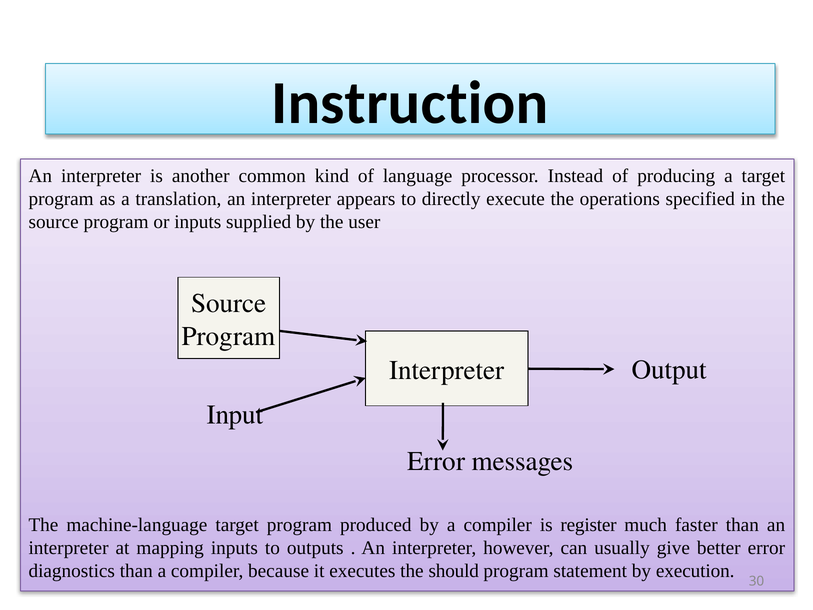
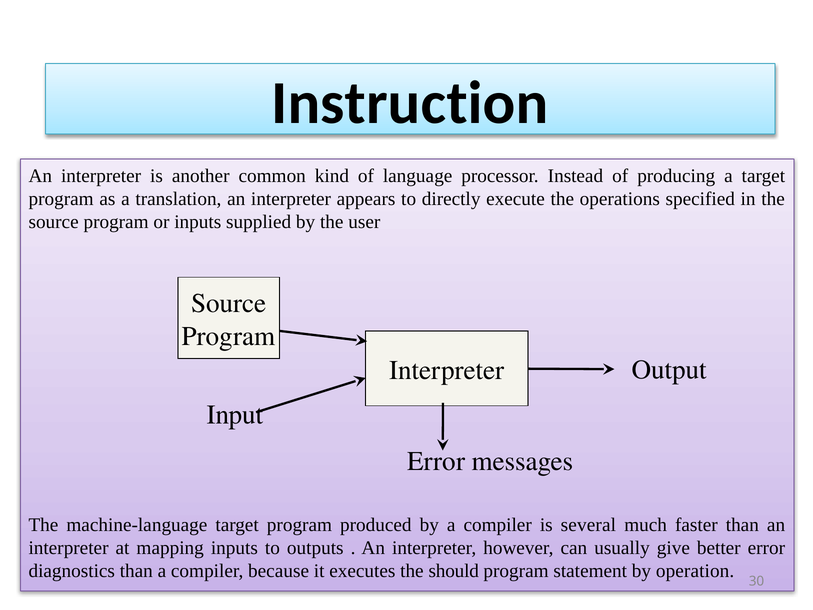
register: register -> several
execution: execution -> operation
